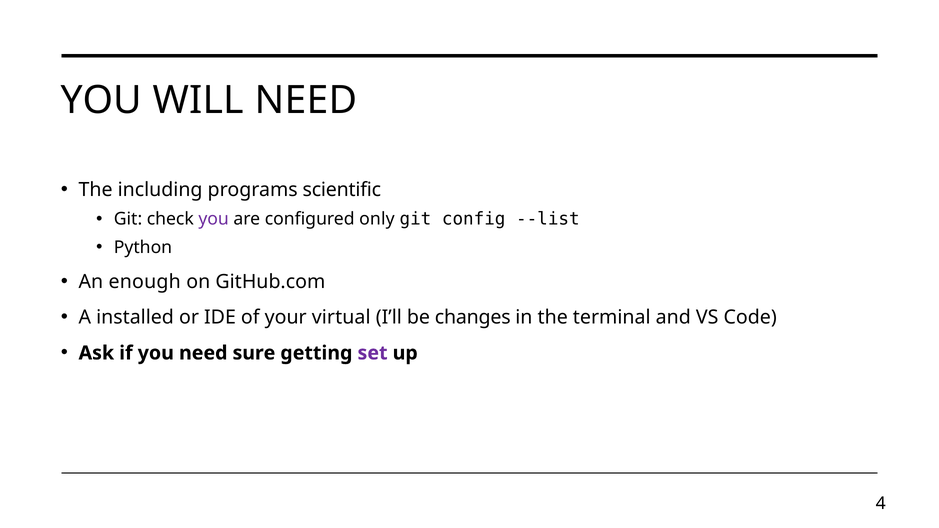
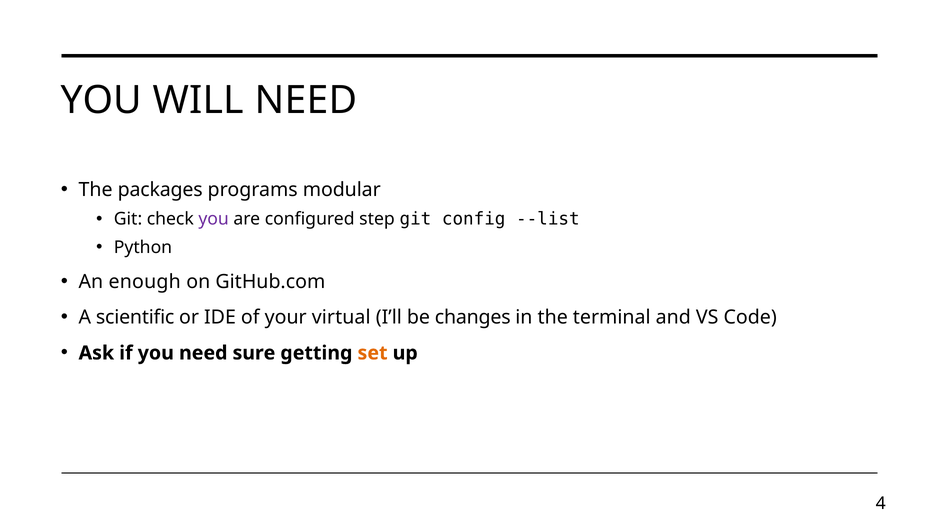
including: including -> packages
scientific: scientific -> modular
only: only -> step
installed: installed -> scientific
set colour: purple -> orange
